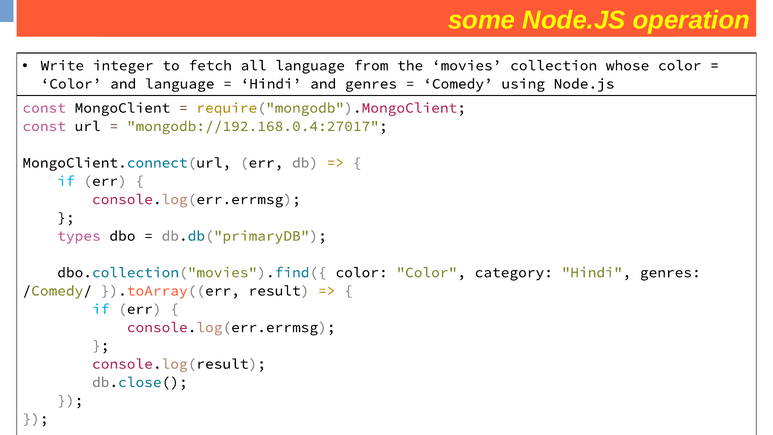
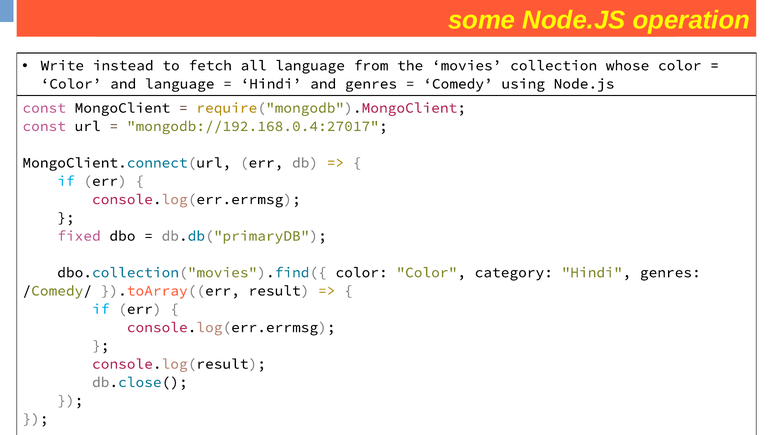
integer: integer -> instead
types: types -> fixed
